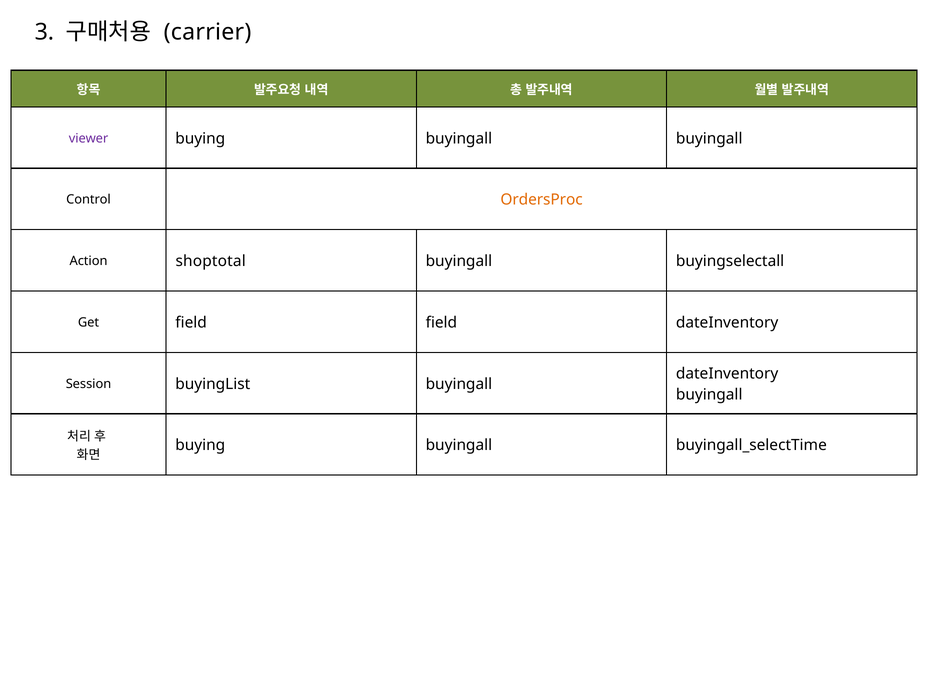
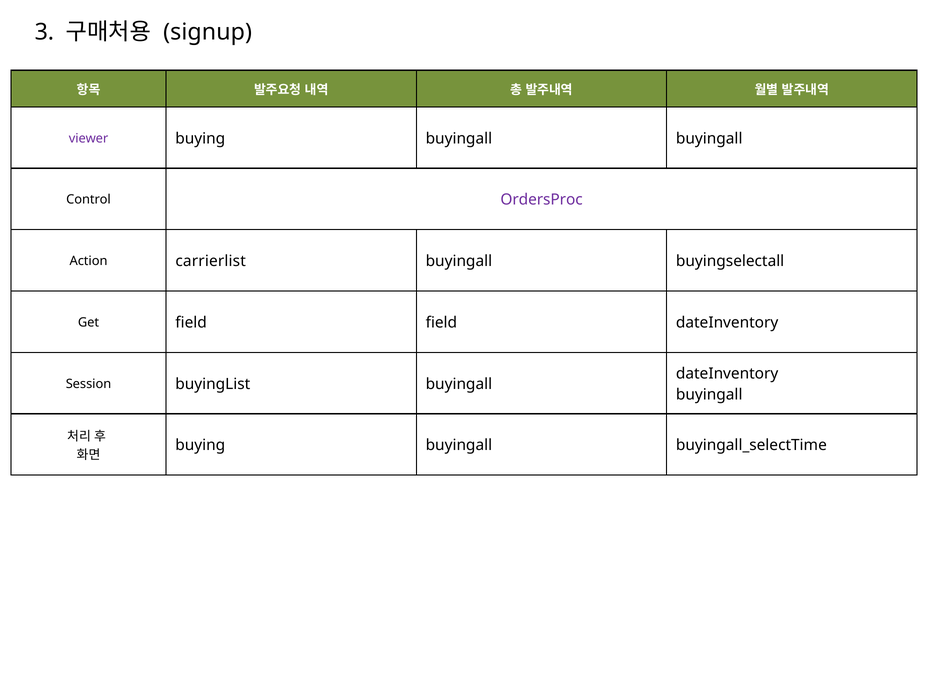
carrier: carrier -> signup
OrdersProc colour: orange -> purple
shoptotal: shoptotal -> carrierlist
